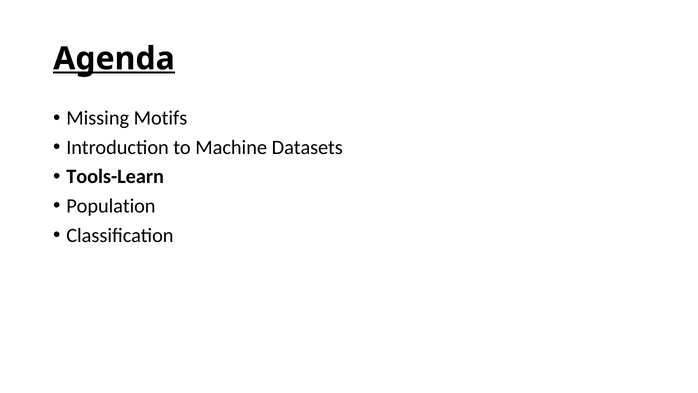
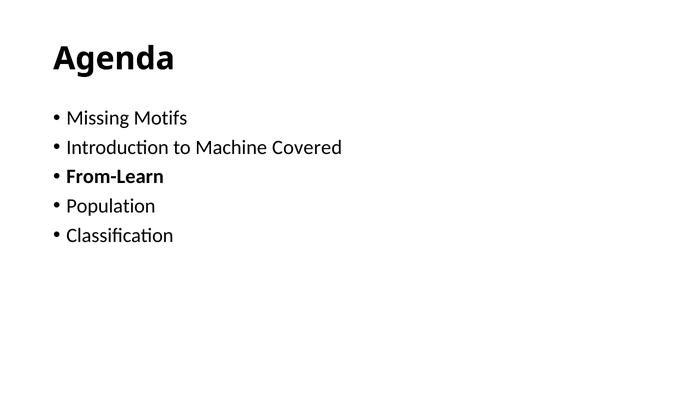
Agenda underline: present -> none
Datasets: Datasets -> Covered
Tools-Learn: Tools-Learn -> From-Learn
